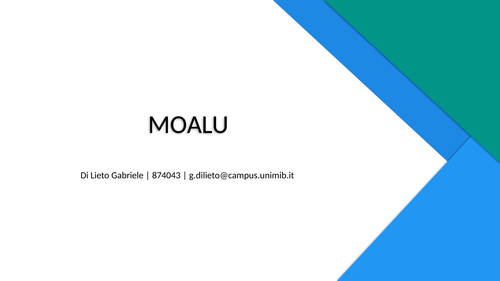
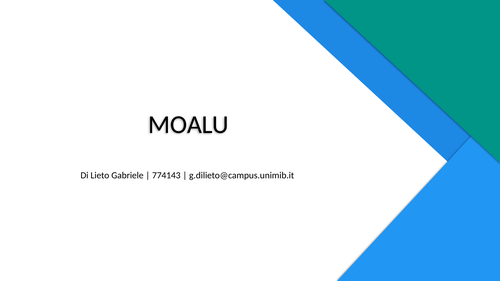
874043: 874043 -> 774143
